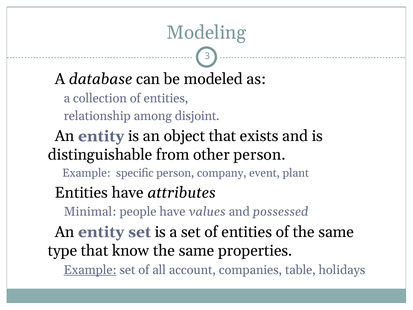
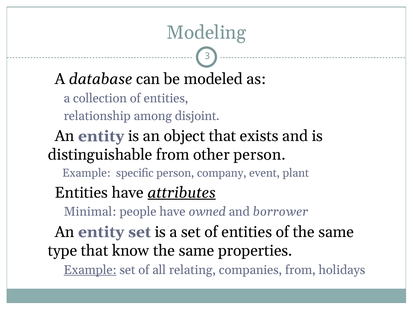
attributes underline: none -> present
values: values -> owned
possessed: possessed -> borrower
account: account -> relating
companies table: table -> from
